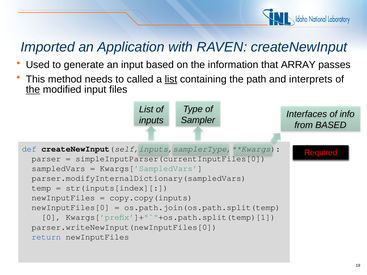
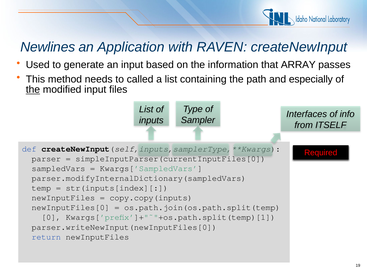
Imported: Imported -> Newlines
list at (171, 79) underline: present -> none
interprets: interprets -> especially
from BASED: BASED -> ITSELF
